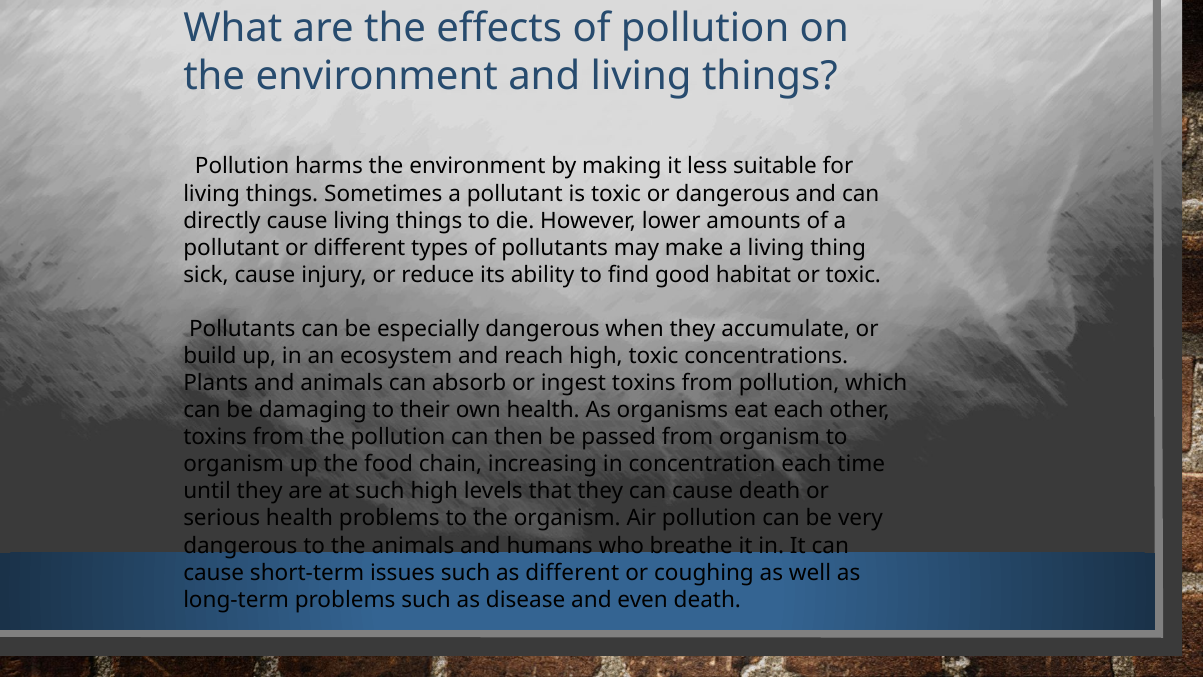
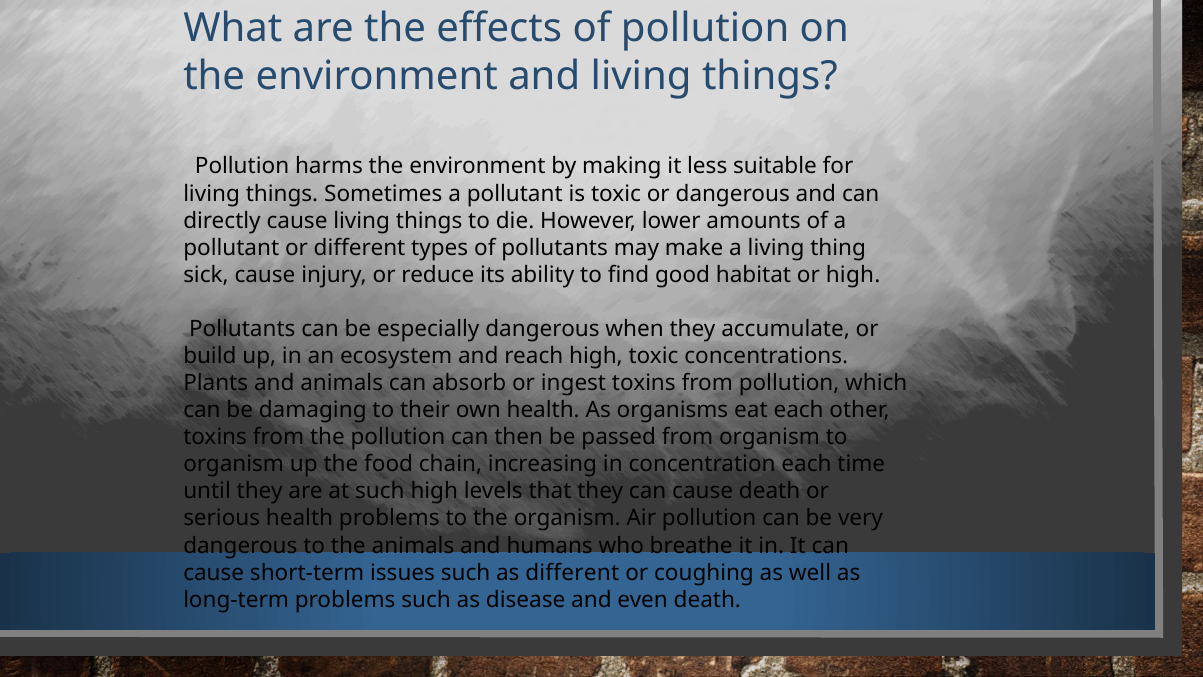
or toxic: toxic -> high
